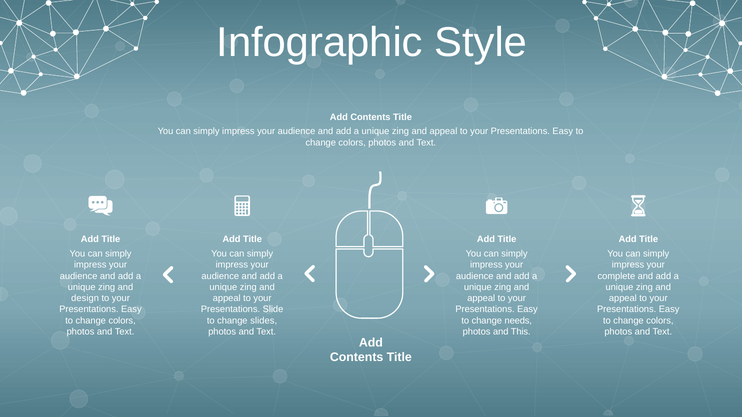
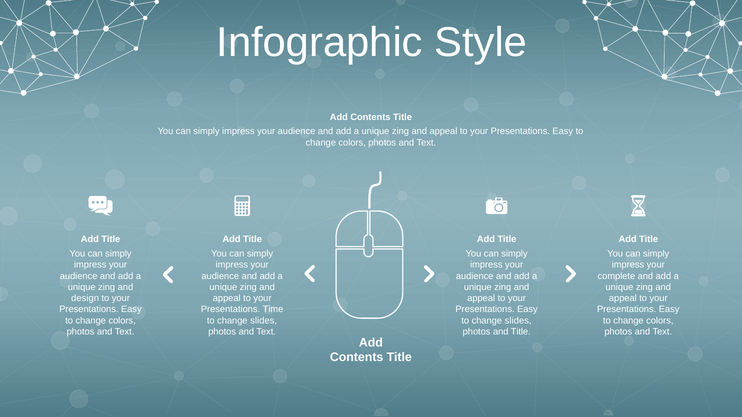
Slide: Slide -> Time
needs at (518, 321): needs -> slides
and This: This -> Title
